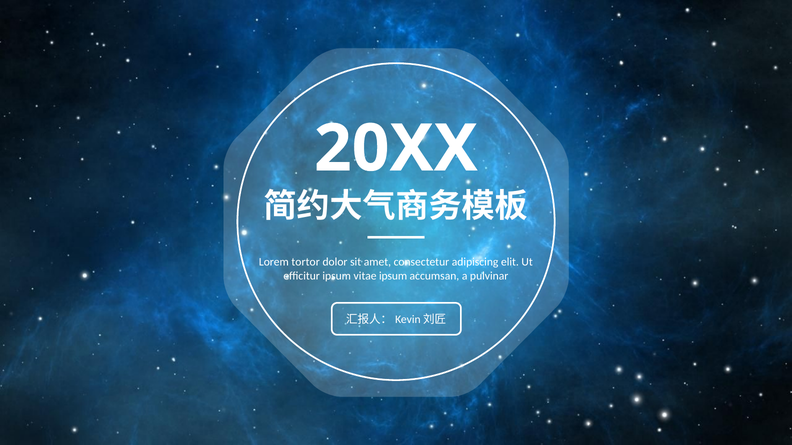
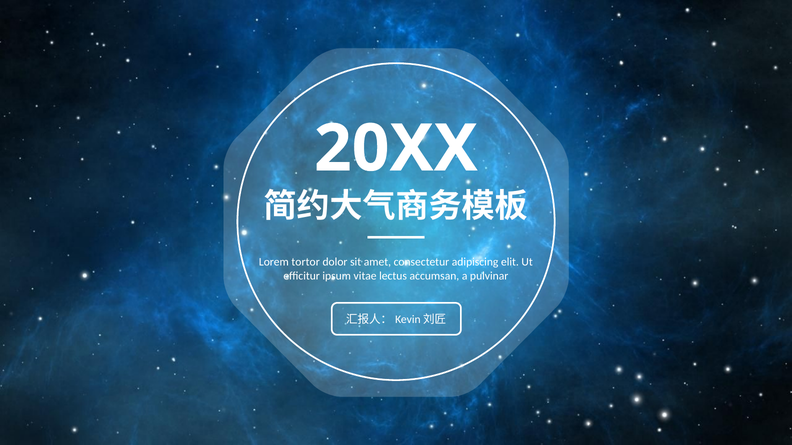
vitae ipsum: ipsum -> lectus
